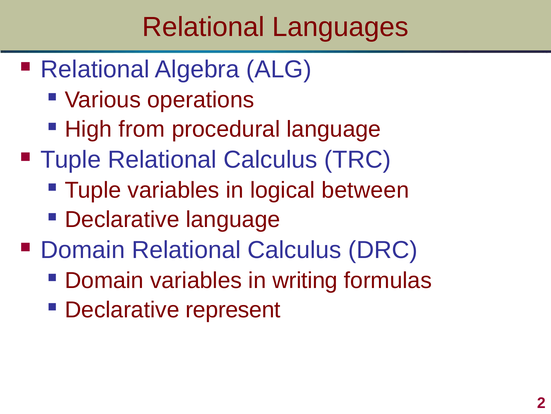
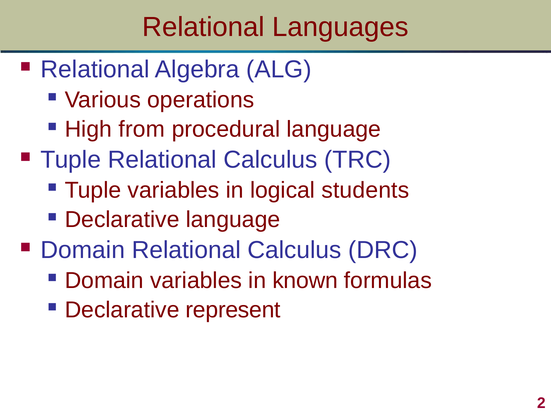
between: between -> students
writing: writing -> known
